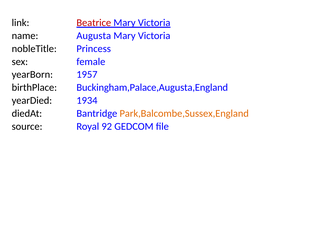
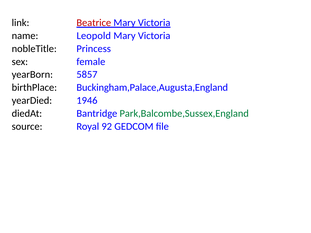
Augusta: Augusta -> Leopold
1957: 1957 -> 5857
1934: 1934 -> 1946
Park,Balcombe,Sussex,England colour: orange -> green
